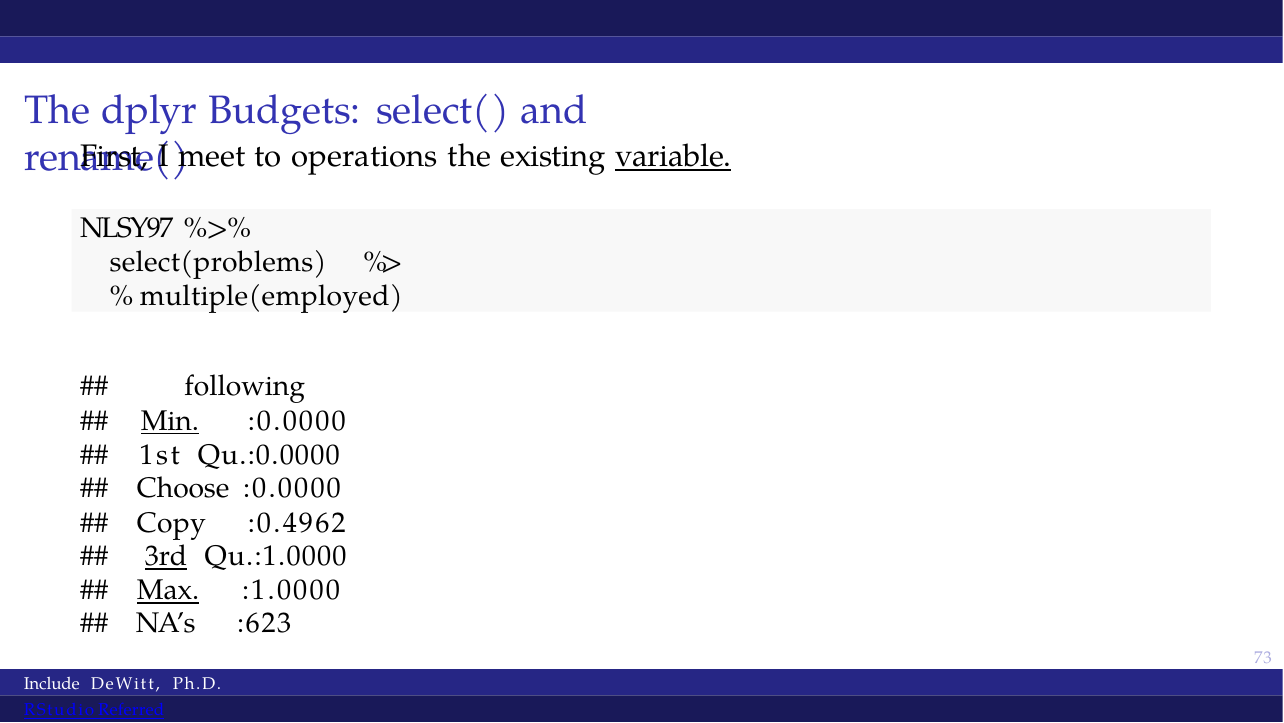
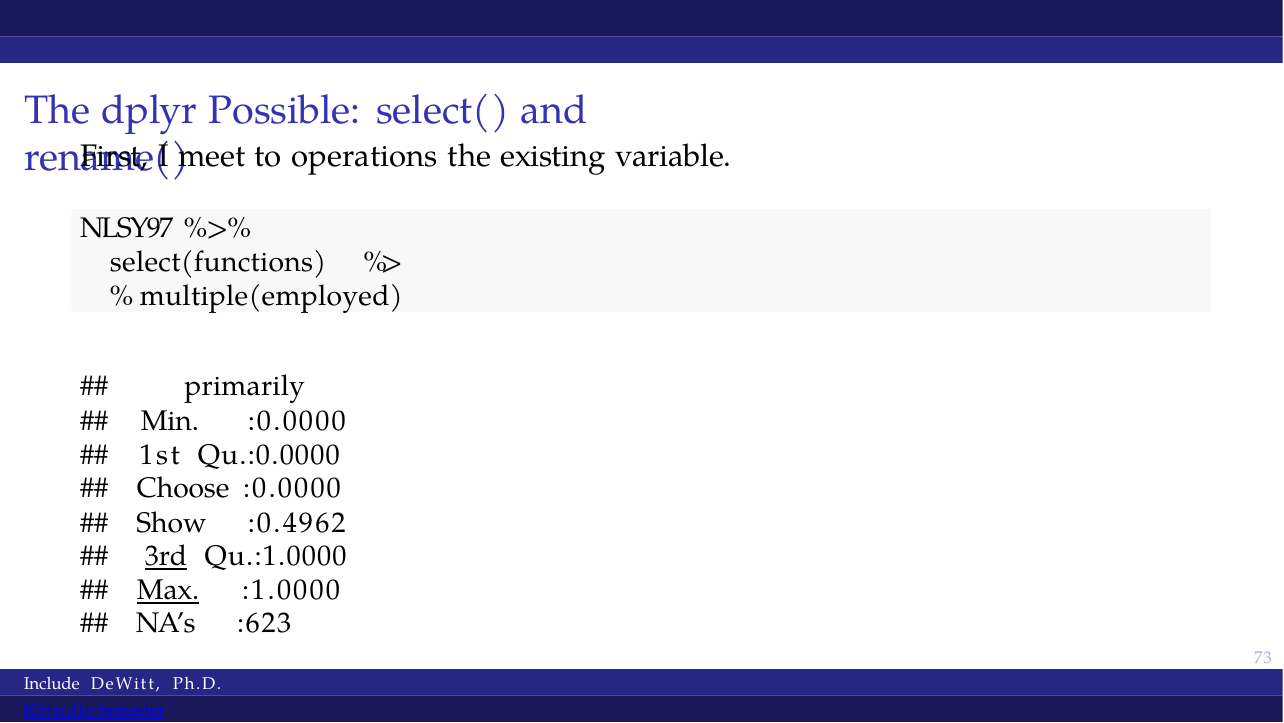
Budgets: Budgets -> Possible
variable underline: present -> none
select(problems: select(problems -> select(functions
following: following -> primarily
Min underline: present -> none
Copy: Copy -> Show
Referred: Referred -> Semester
